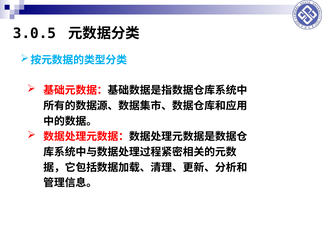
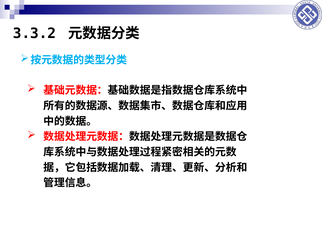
3.0.5: 3.0.5 -> 3.3.2
